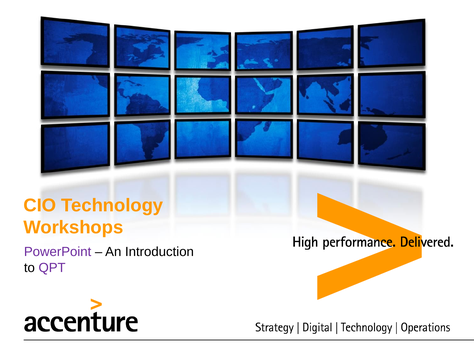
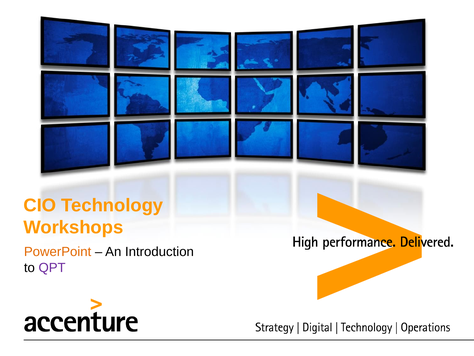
PowerPoint colour: purple -> orange
